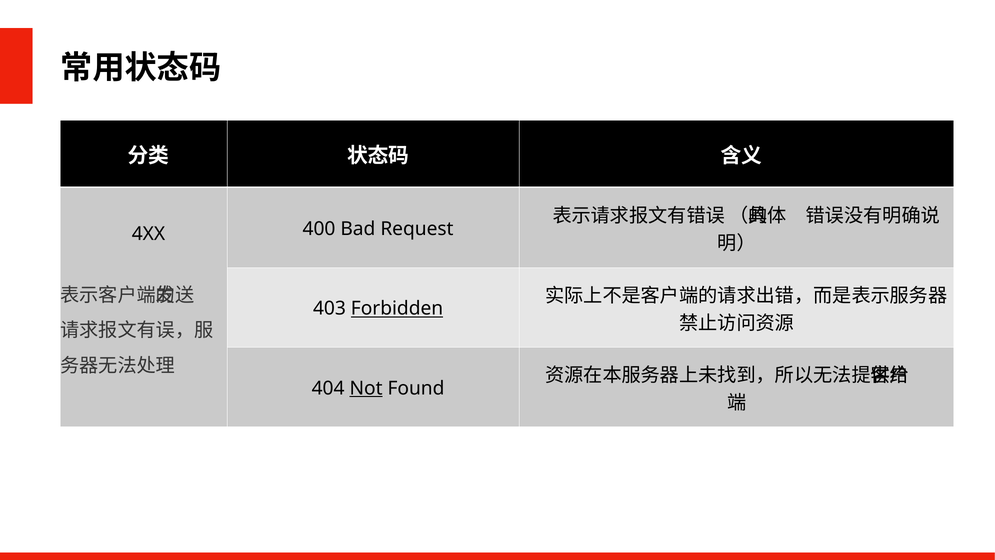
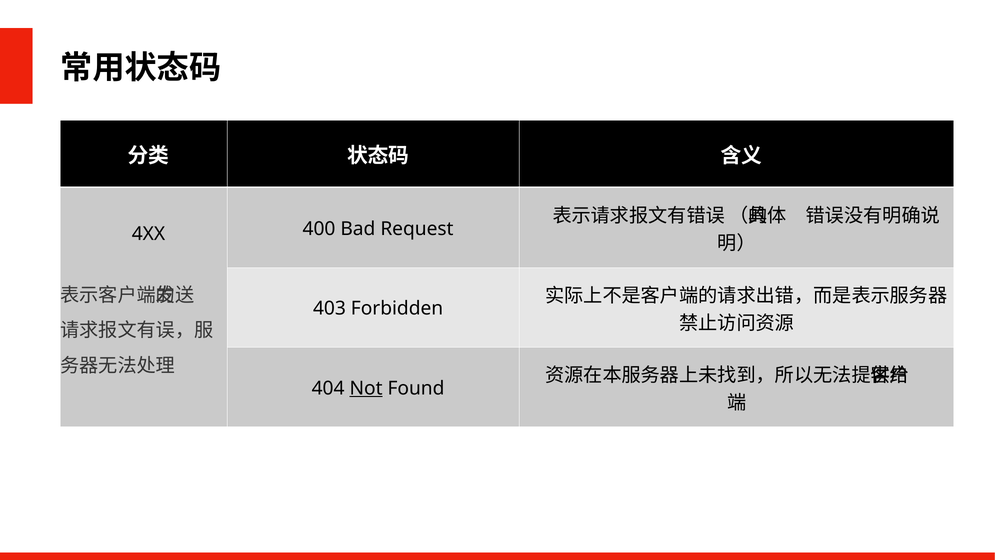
Forbidden underline: present -> none
